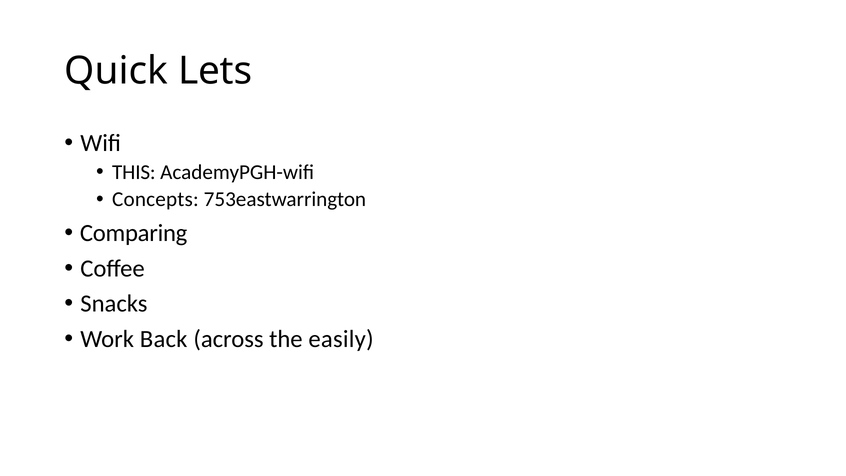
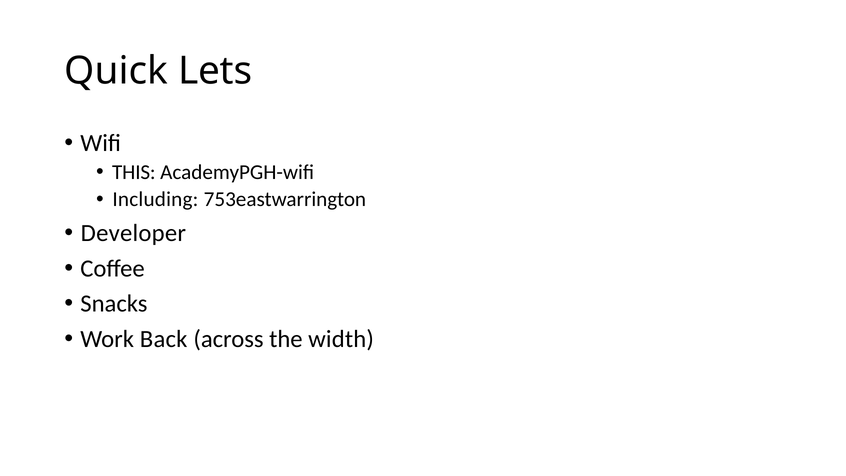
Concepts: Concepts -> Including
Comparing: Comparing -> Developer
easily: easily -> width
